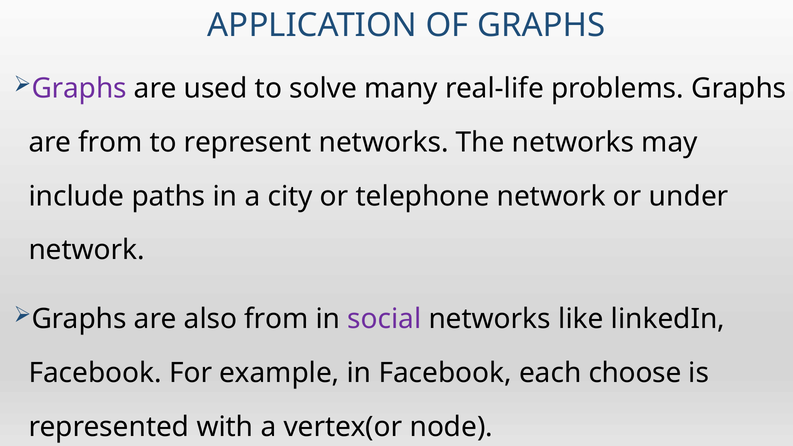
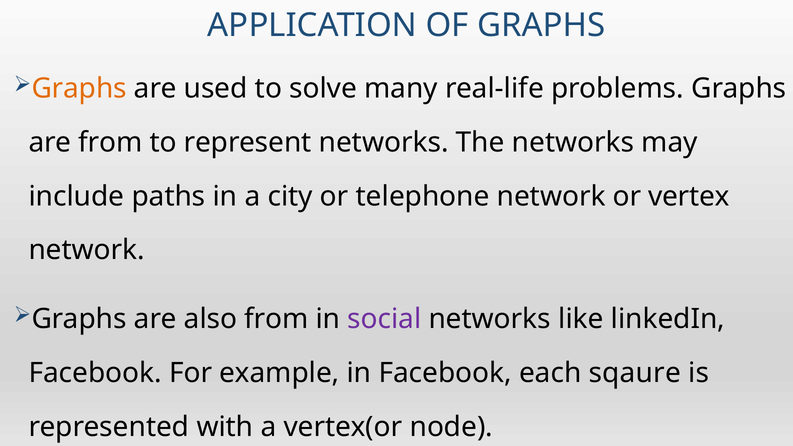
Graphs at (79, 89) colour: purple -> orange
under: under -> vertex
choose: choose -> sqaure
